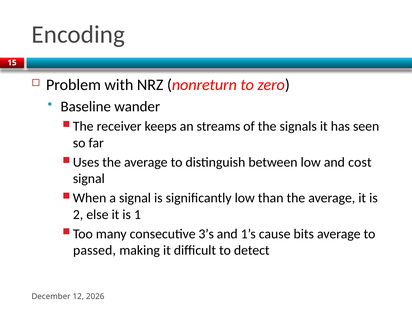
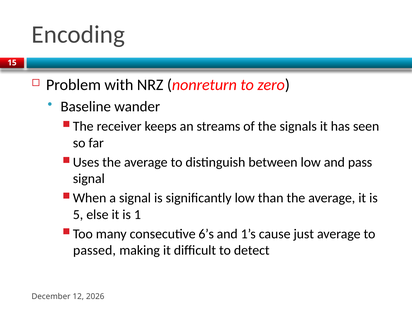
cost: cost -> pass
2: 2 -> 5
3’s: 3’s -> 6’s
bits: bits -> just
